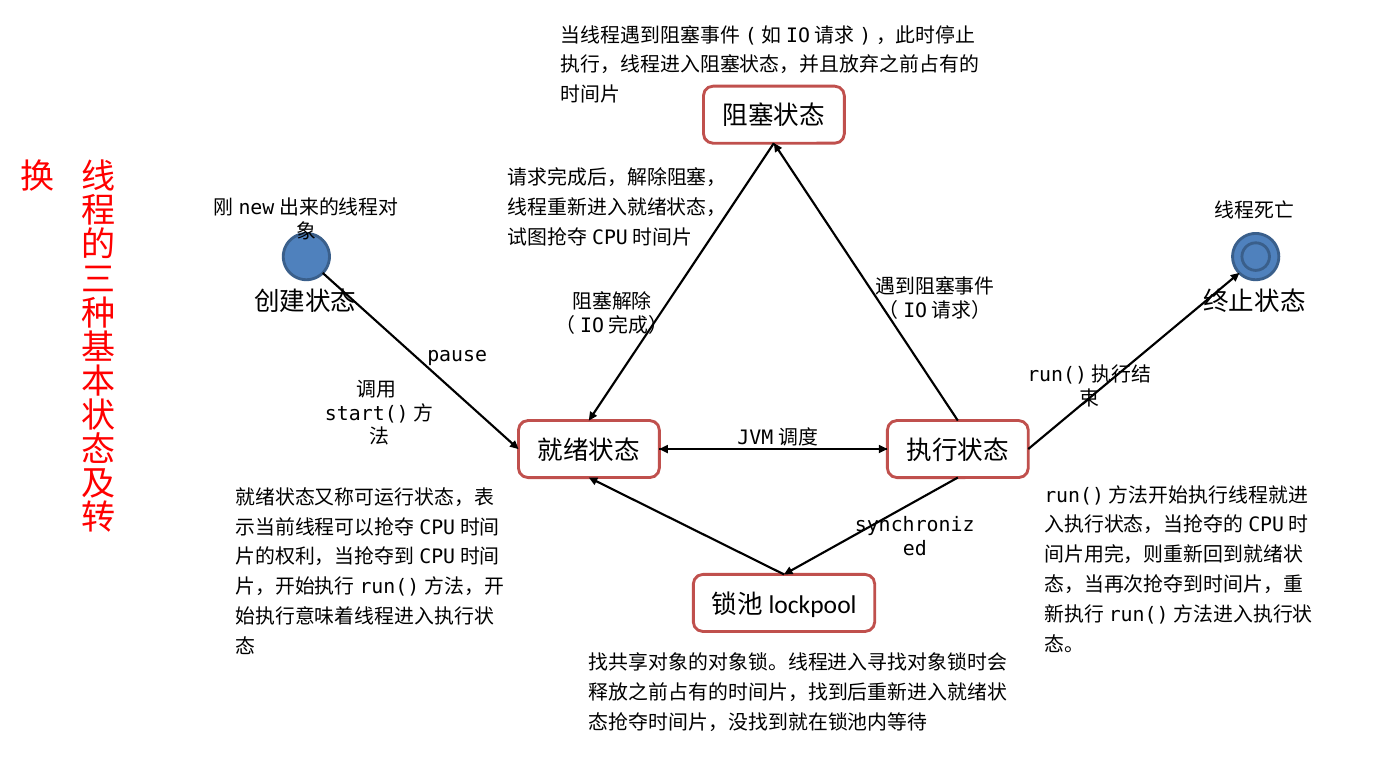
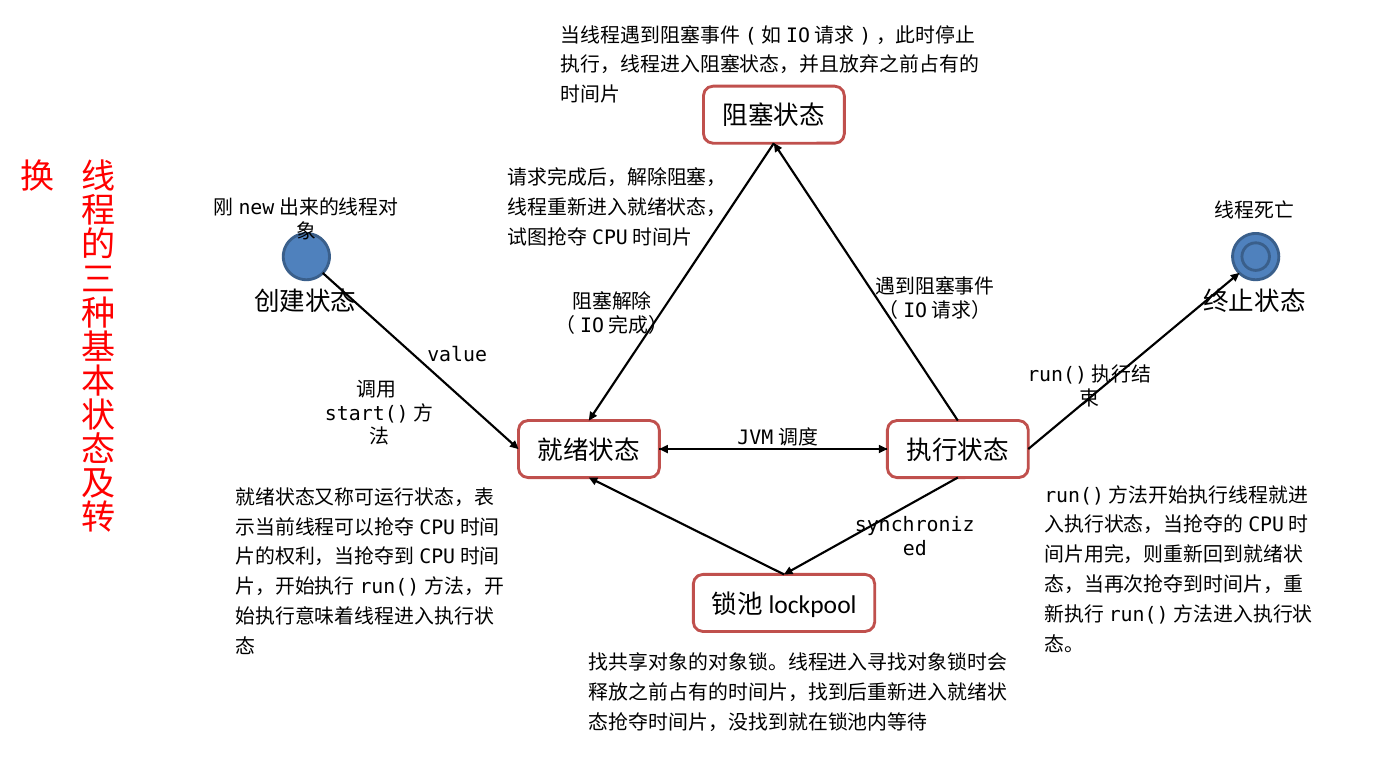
pause: pause -> value
